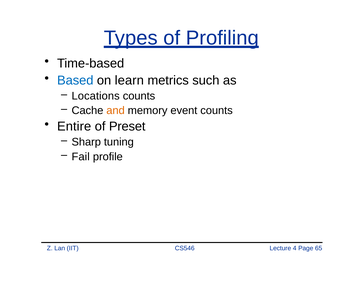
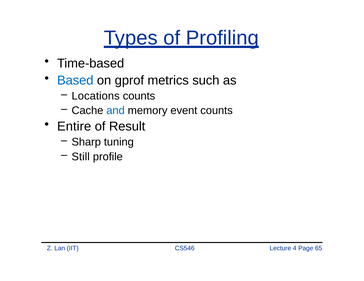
learn: learn -> gprof
and colour: orange -> blue
Preset: Preset -> Result
Fail: Fail -> Still
